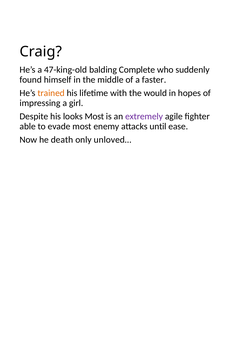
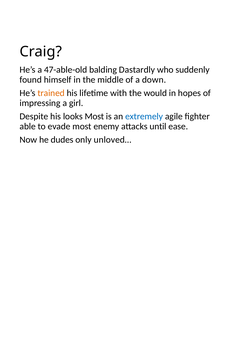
47-king-old: 47-king-old -> 47-able-old
Complete: Complete -> Dastardly
faster: faster -> down
extremely colour: purple -> blue
death: death -> dudes
